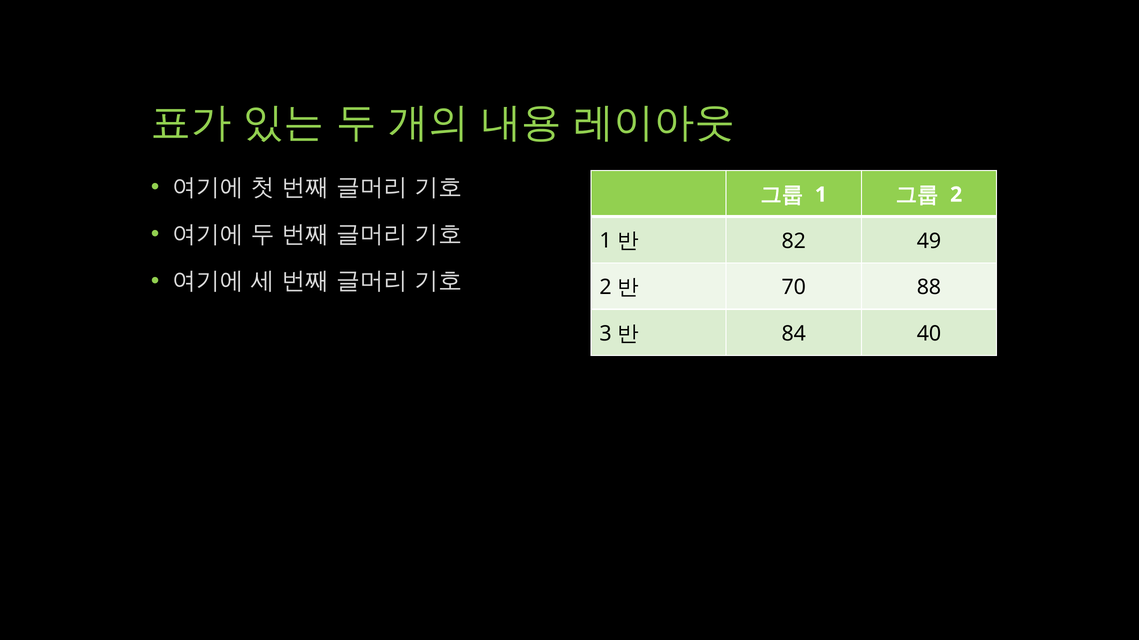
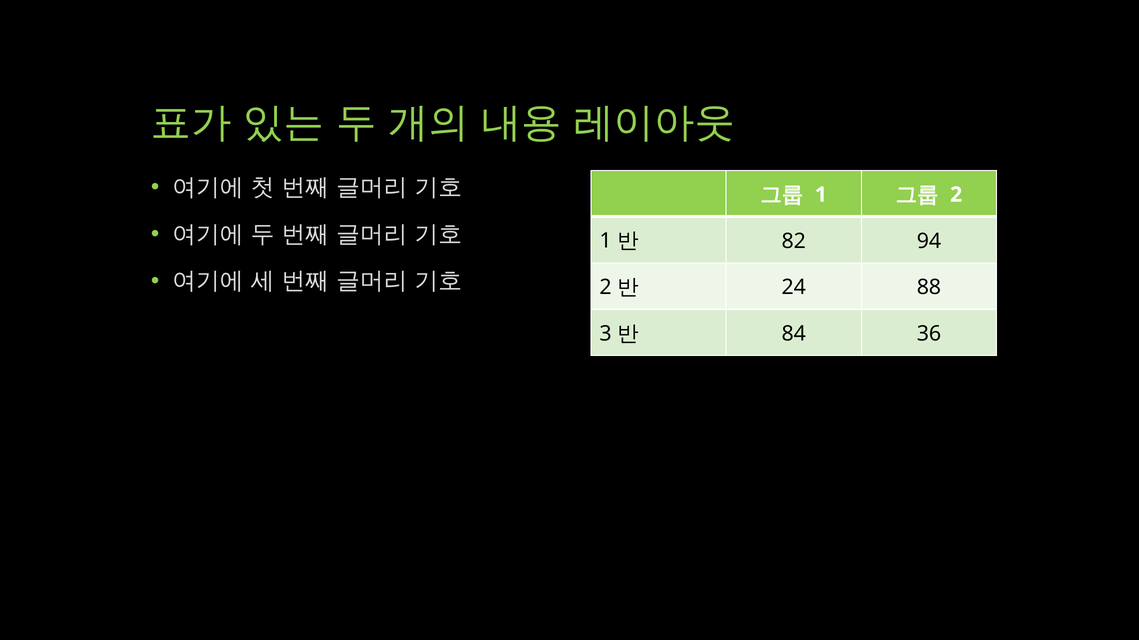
49: 49 -> 94
70: 70 -> 24
40: 40 -> 36
